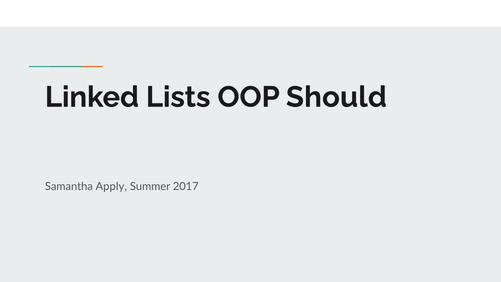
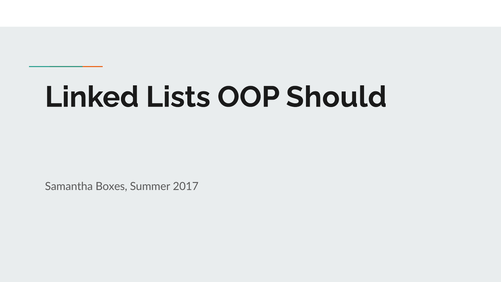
Apply: Apply -> Boxes
